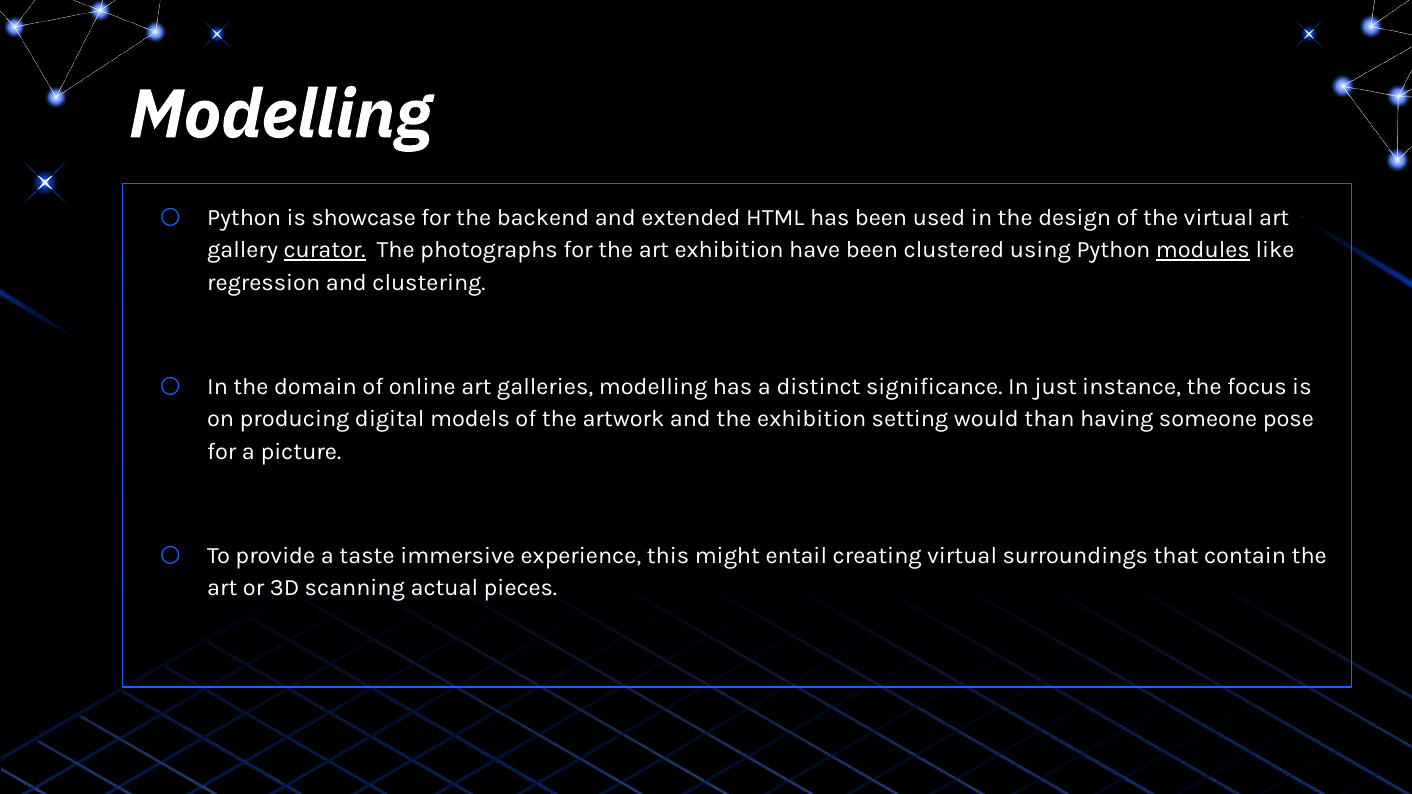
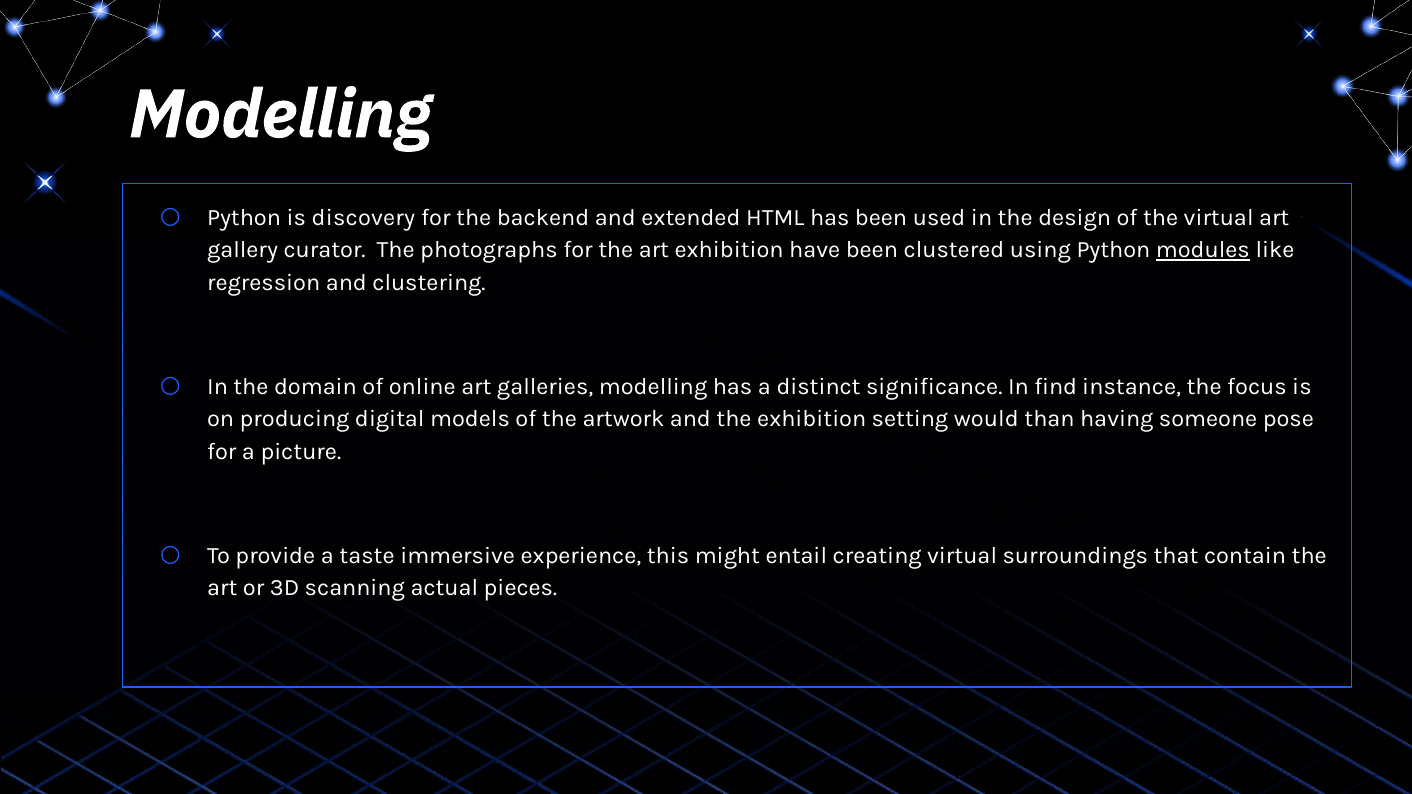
showcase: showcase -> discovery
curator underline: present -> none
just: just -> find
